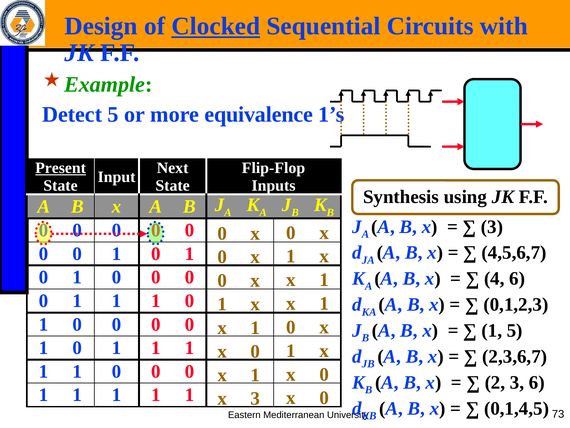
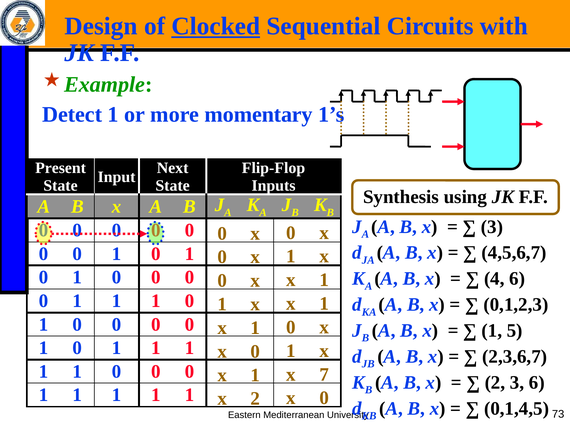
Detect 5: 5 -> 1
equivalence: equivalence -> momentary
Present underline: present -> none
0 at (324, 374): 0 -> 7
x 3: 3 -> 2
